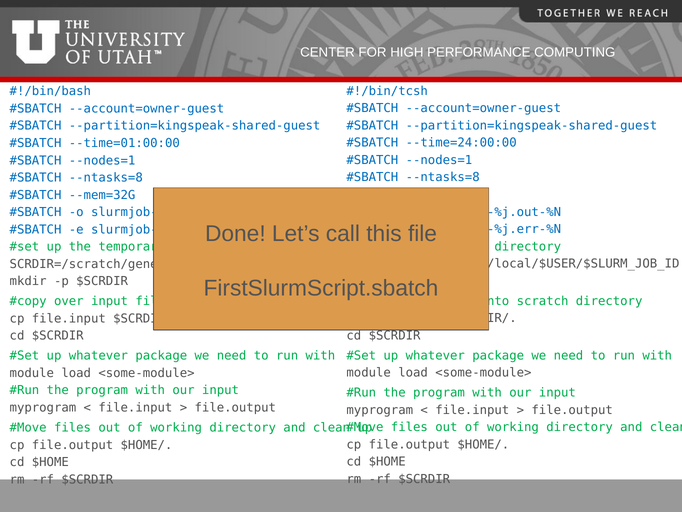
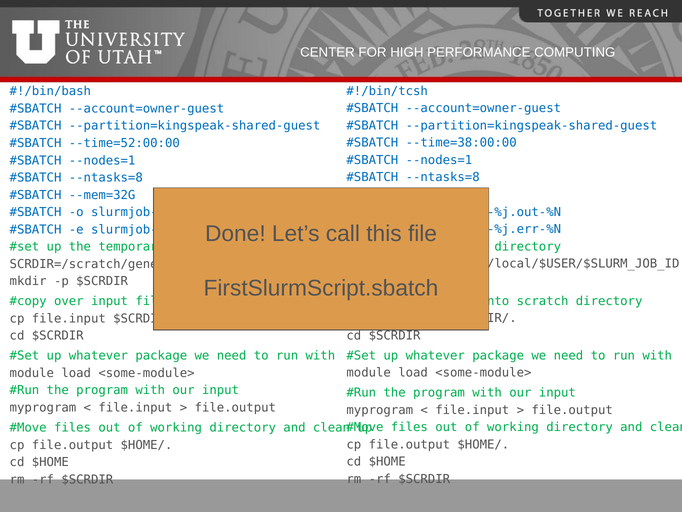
--time=24:00:00: --time=24:00:00 -> --time=38:00:00
--time=01:00:00: --time=01:00:00 -> --time=52:00:00
